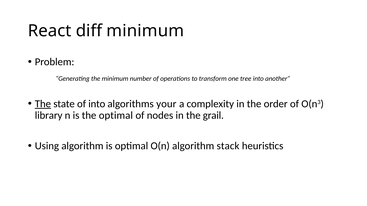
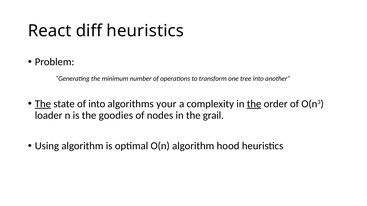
diff minimum: minimum -> heuristics
the at (254, 104) underline: none -> present
library: library -> loader
the optimal: optimal -> goodies
stack: stack -> hood
